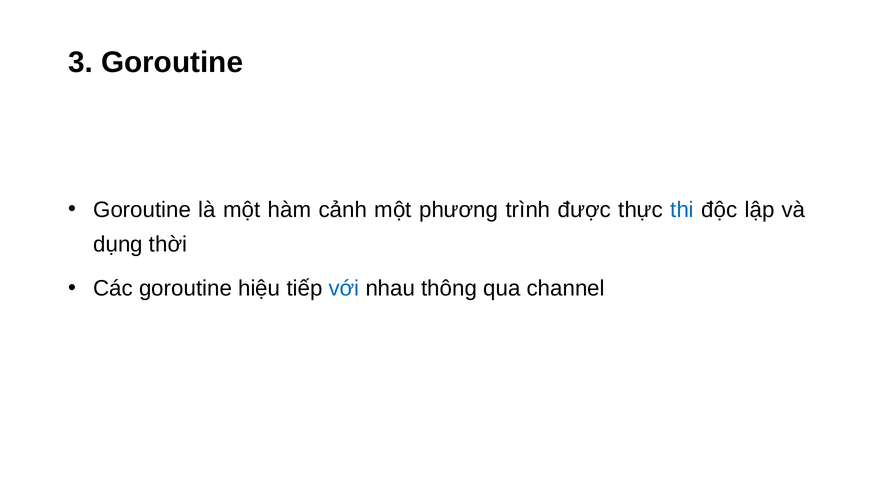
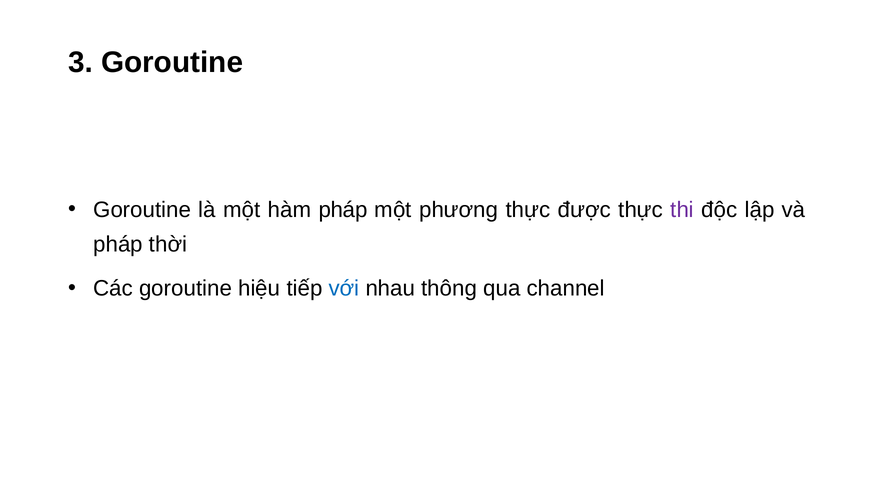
hàm cảnh: cảnh -> pháp
phương trình: trình -> thực
thi colour: blue -> purple
dụng at (118, 244): dụng -> pháp
